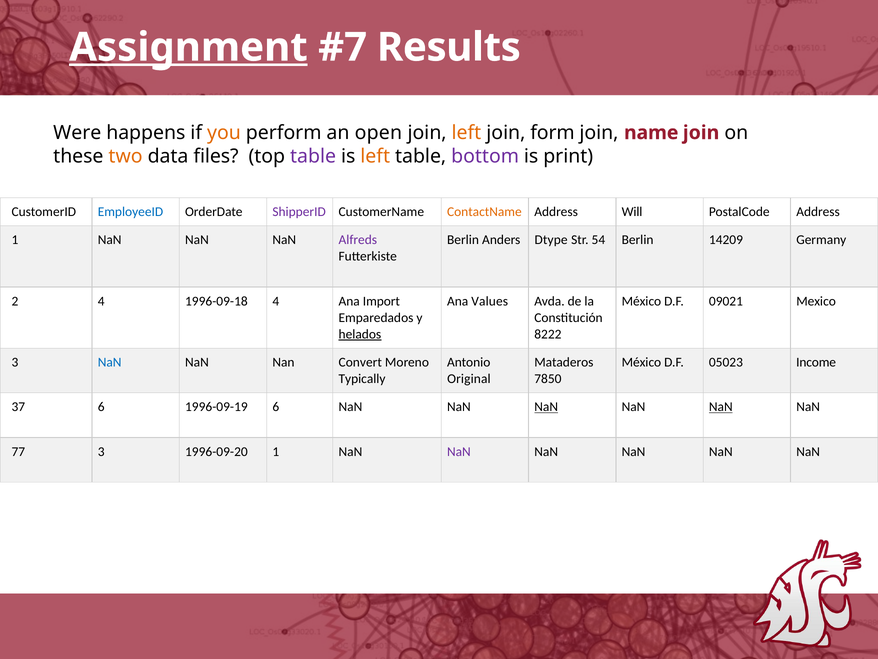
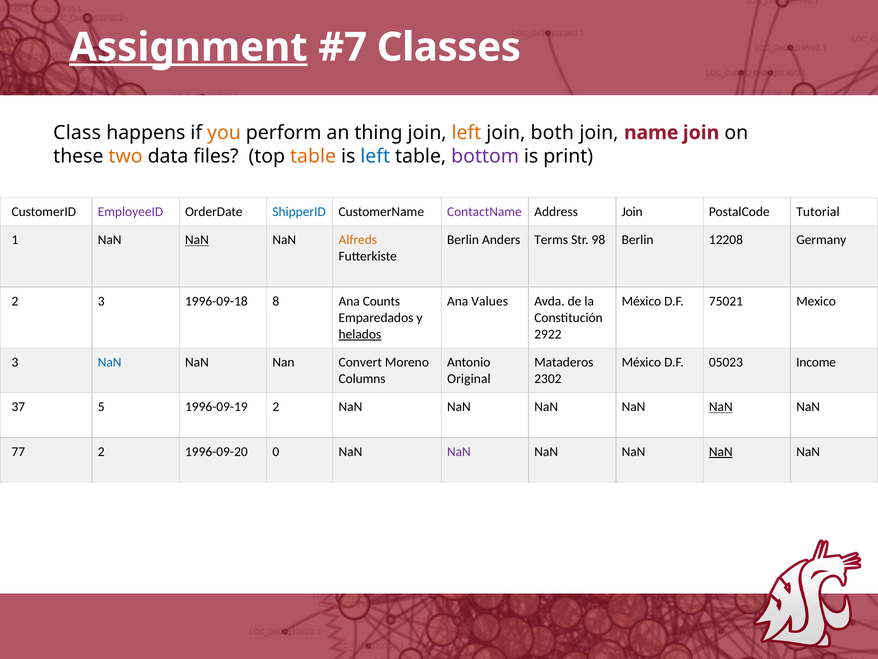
Results: Results -> Classes
Were: Were -> Class
open: open -> thing
form: form -> both
table at (313, 156) colour: purple -> orange
left at (375, 156) colour: orange -> blue
EmployeeID colour: blue -> purple
ShipperID colour: purple -> blue
ContactName colour: orange -> purple
Address Will: Will -> Join
PostalCode Address: Address -> Tutorial
NaN at (197, 240) underline: none -> present
Alfreds colour: purple -> orange
Dtype: Dtype -> Terms
54: 54 -> 98
14209: 14209 -> 12208
2 4: 4 -> 3
1996-09-18 4: 4 -> 8
Import: Import -> Counts
09021: 09021 -> 75021
8222: 8222 -> 2922
Typically: Typically -> Columns
7850: 7850 -> 2302
37 6: 6 -> 5
1996-09-19 6: 6 -> 2
NaN at (546, 407) underline: present -> none
77 3: 3 -> 2
1996-09-20 1: 1 -> 0
NaN at (721, 451) underline: none -> present
